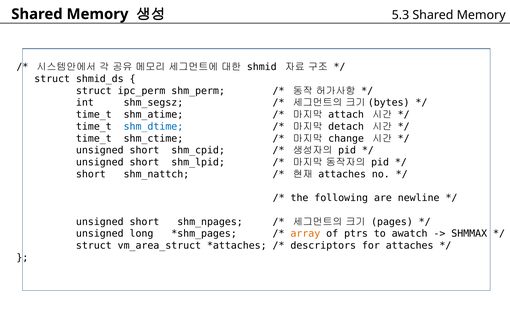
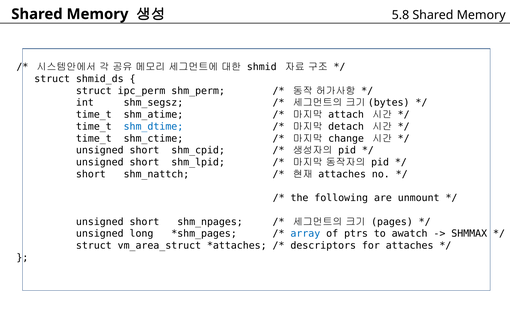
5.3: 5.3 -> 5.8
newline: newline -> unmount
array colour: orange -> blue
